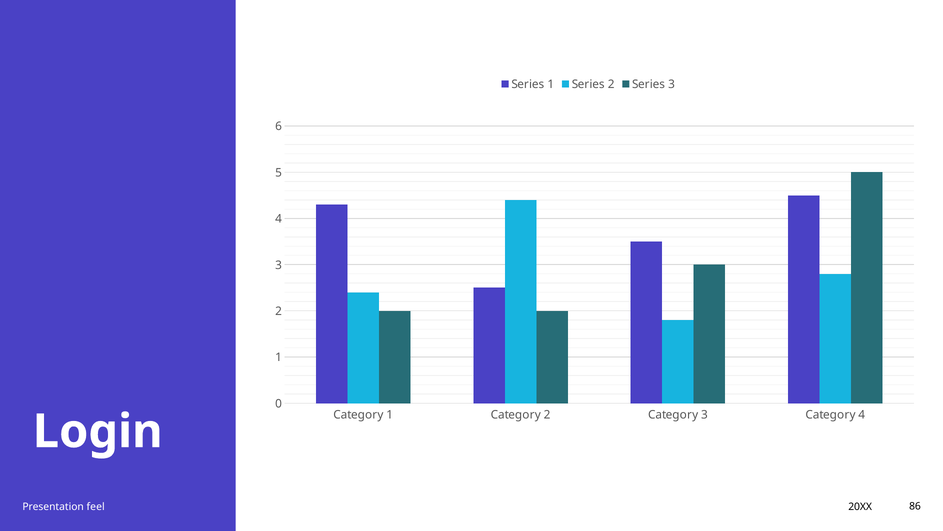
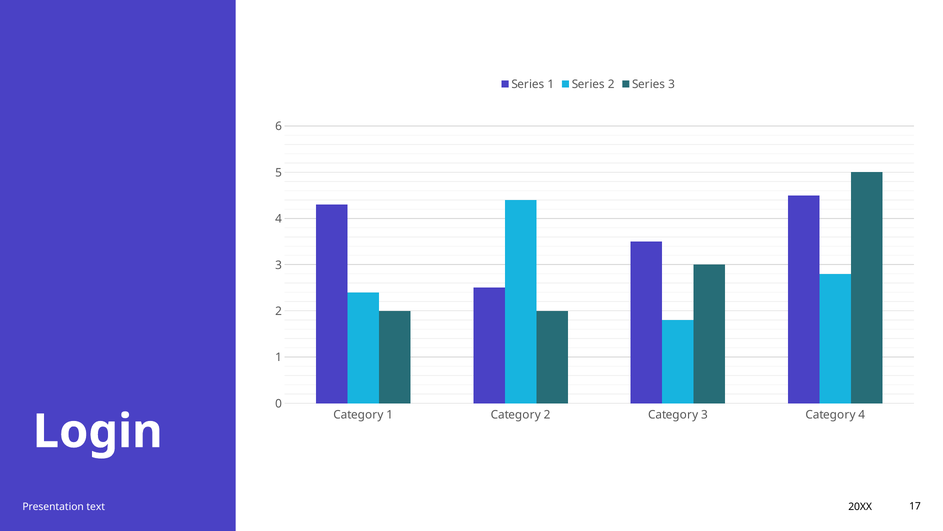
86: 86 -> 17
feel: feel -> text
